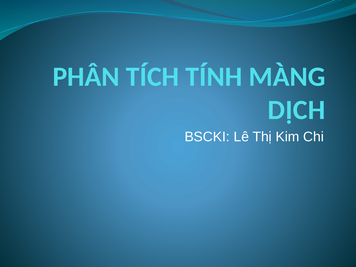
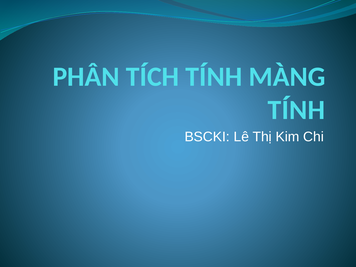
DỊCH at (296, 110): DỊCH -> TÍNH
